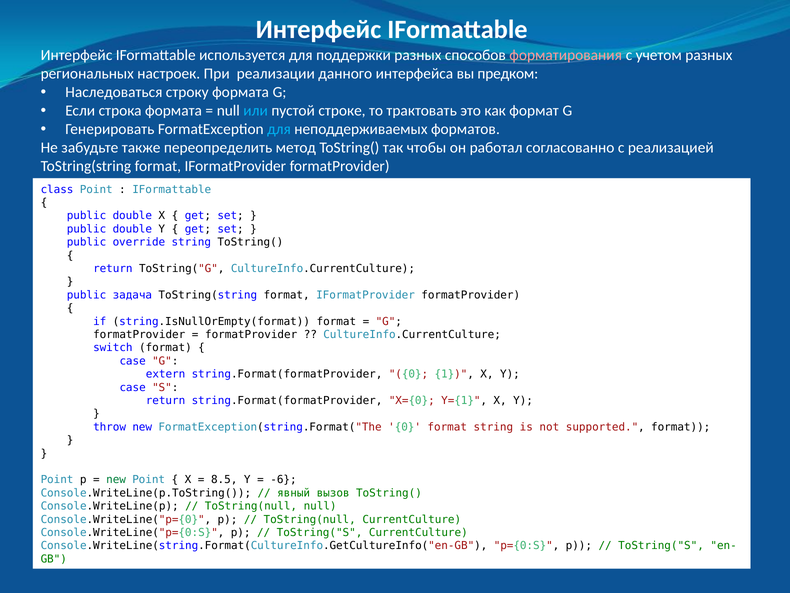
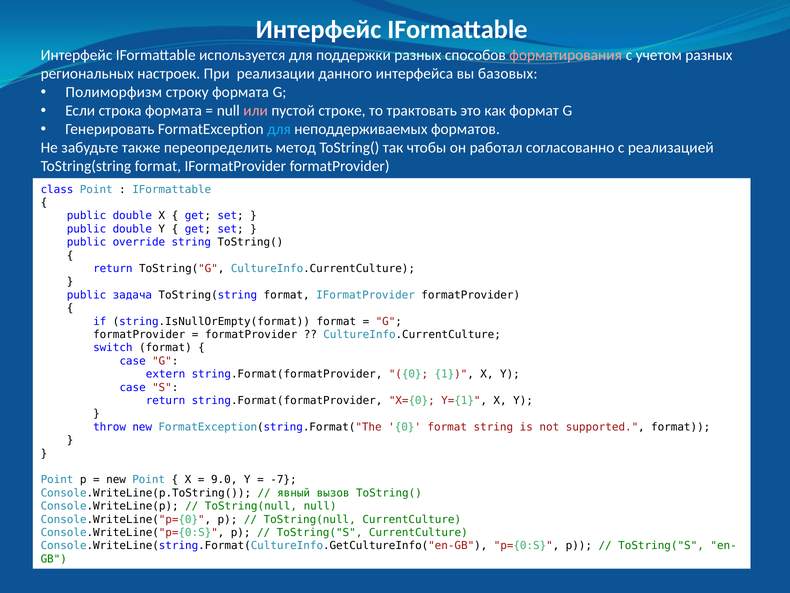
предком: предком -> базовых
Наследоваться: Наследоваться -> Полиморфизм
или colour: light blue -> pink
new at (116, 479) colour: green -> black
8.5: 8.5 -> 9.0
-6: -6 -> -7
